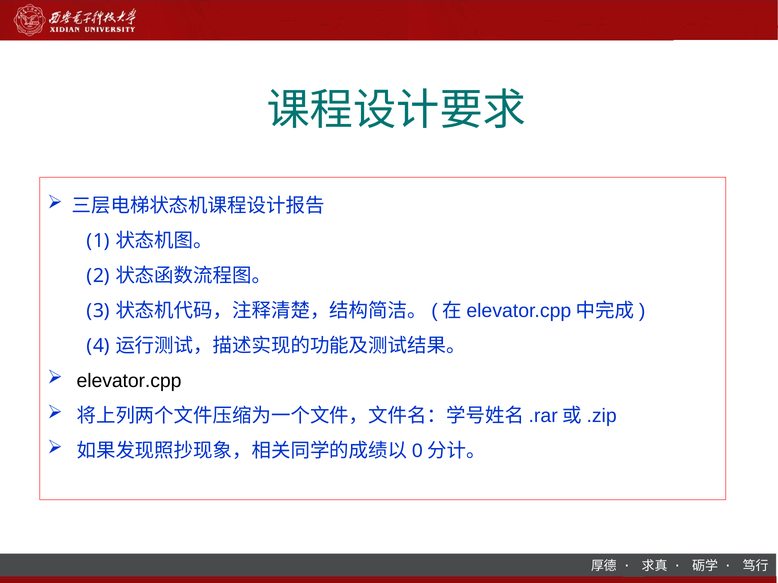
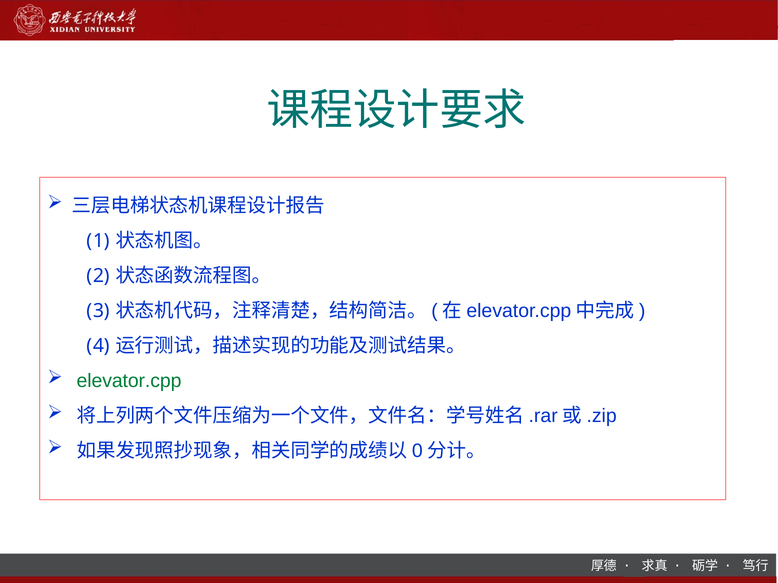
elevator.cpp colour: black -> green
